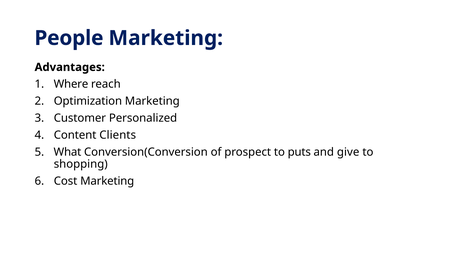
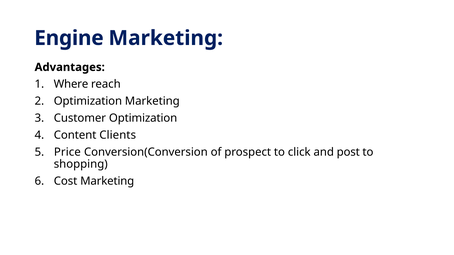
People: People -> Engine
Customer Personalized: Personalized -> Optimization
What: What -> Price
puts: puts -> click
give: give -> post
